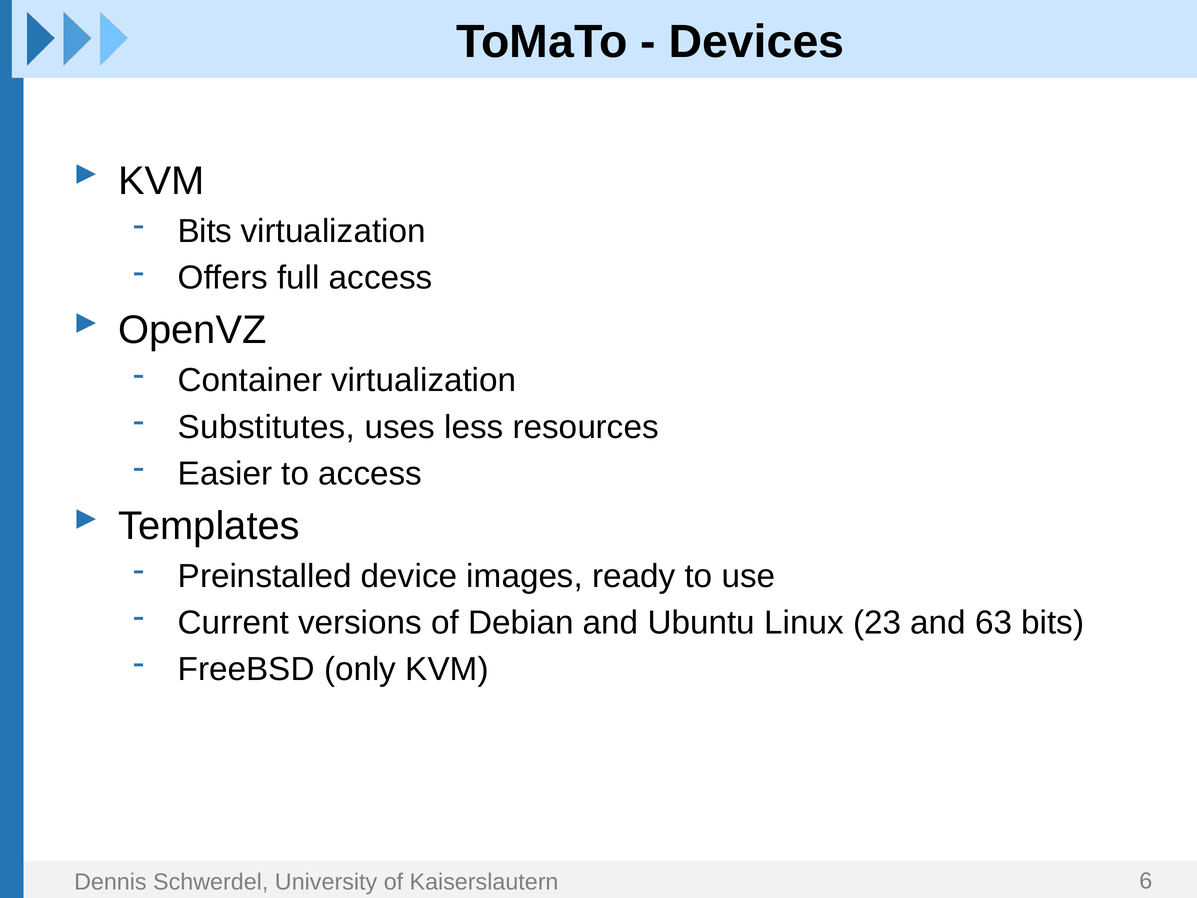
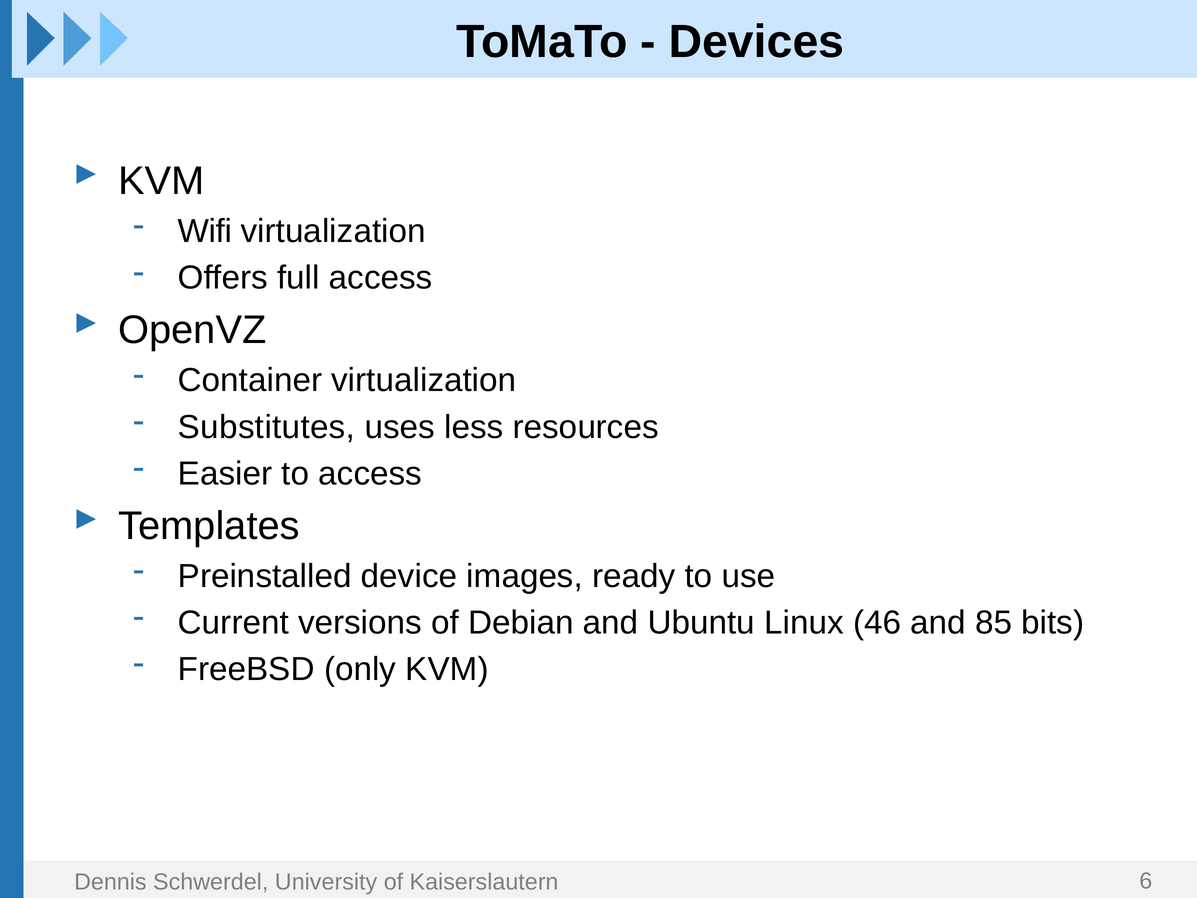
Bits at (205, 231): Bits -> Wifi
23: 23 -> 46
63: 63 -> 85
